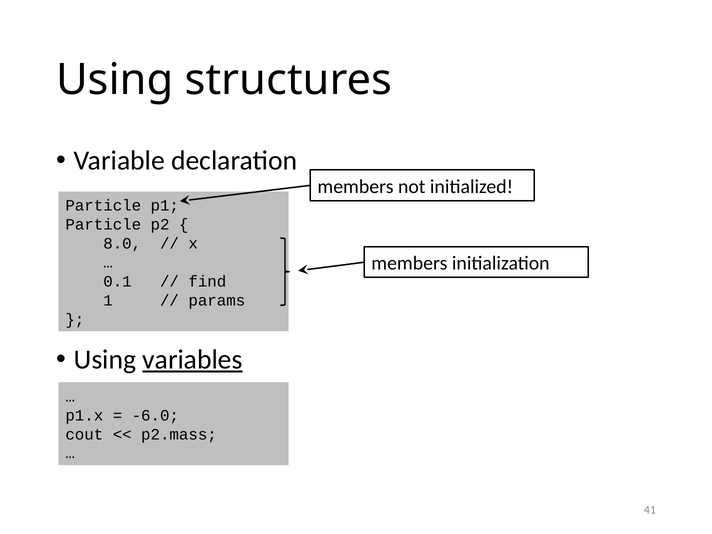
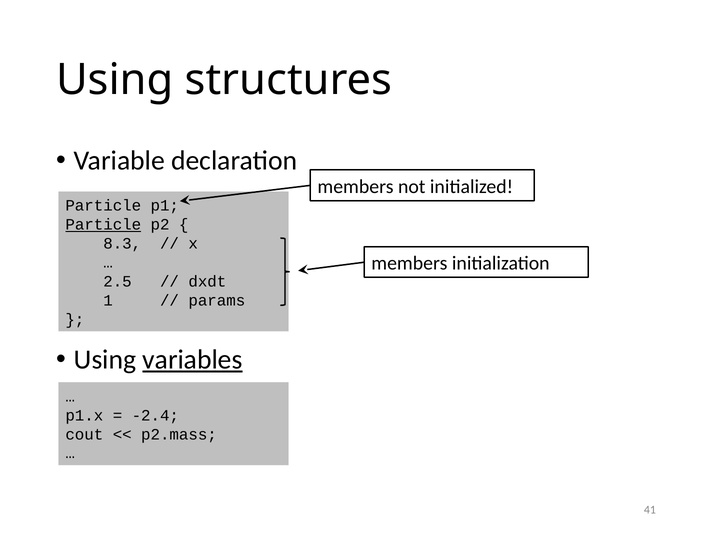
Particle at (103, 225) underline: none -> present
8.0: 8.0 -> 8.3
0.1: 0.1 -> 2.5
find: find -> dxdt
-6.0: -6.0 -> -2.4
